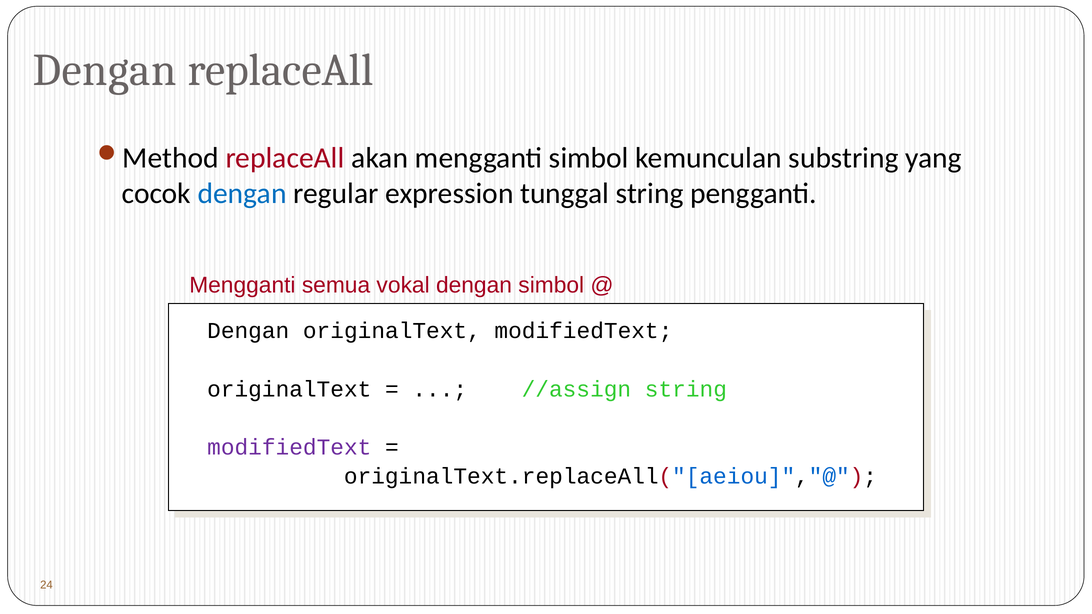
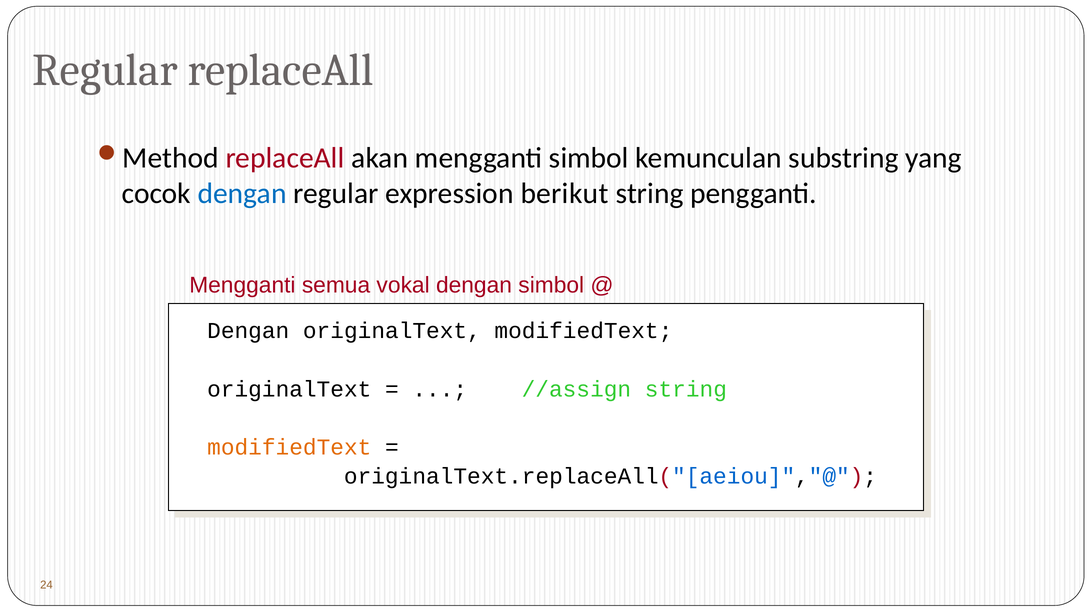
Dengan at (105, 70): Dengan -> Regular
tunggal: tunggal -> berikut
modifiedText at (289, 447) colour: purple -> orange
